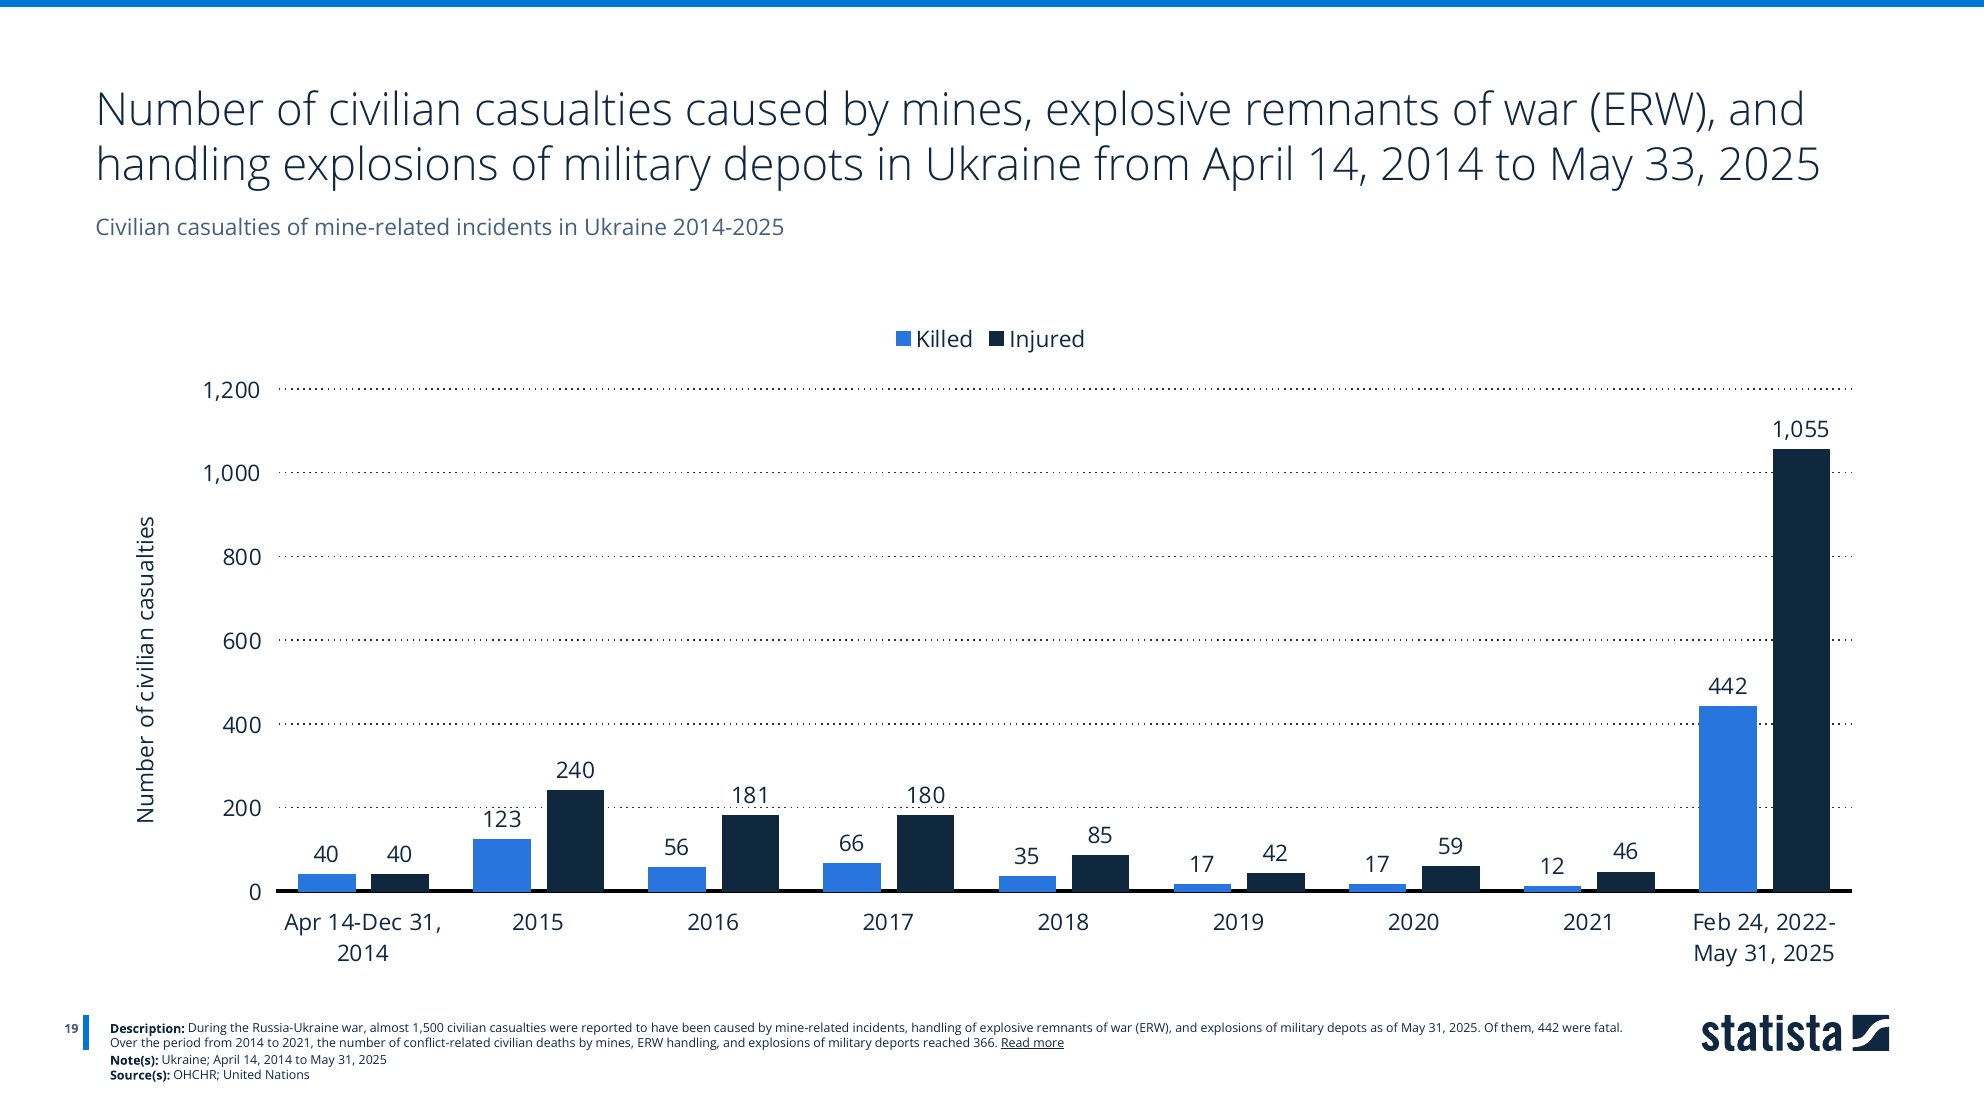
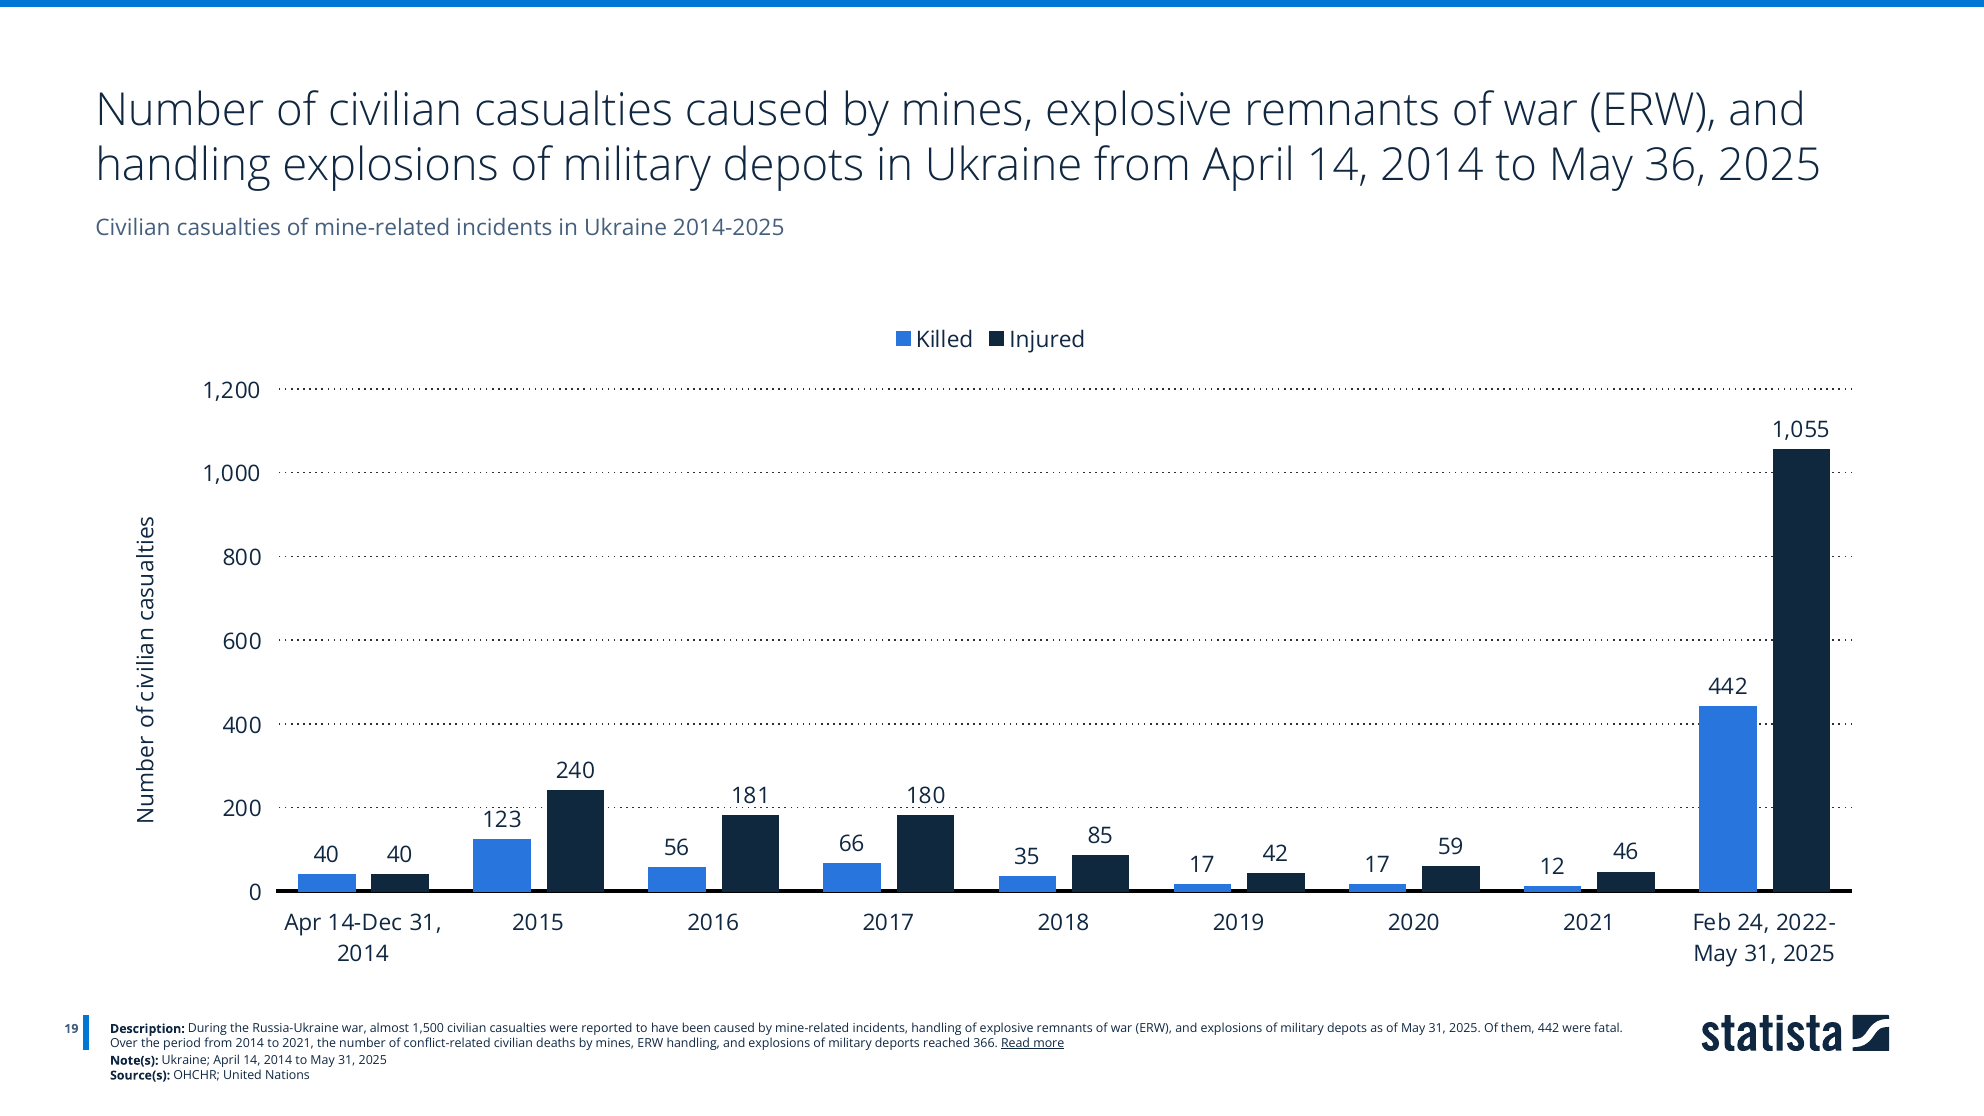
33: 33 -> 36
